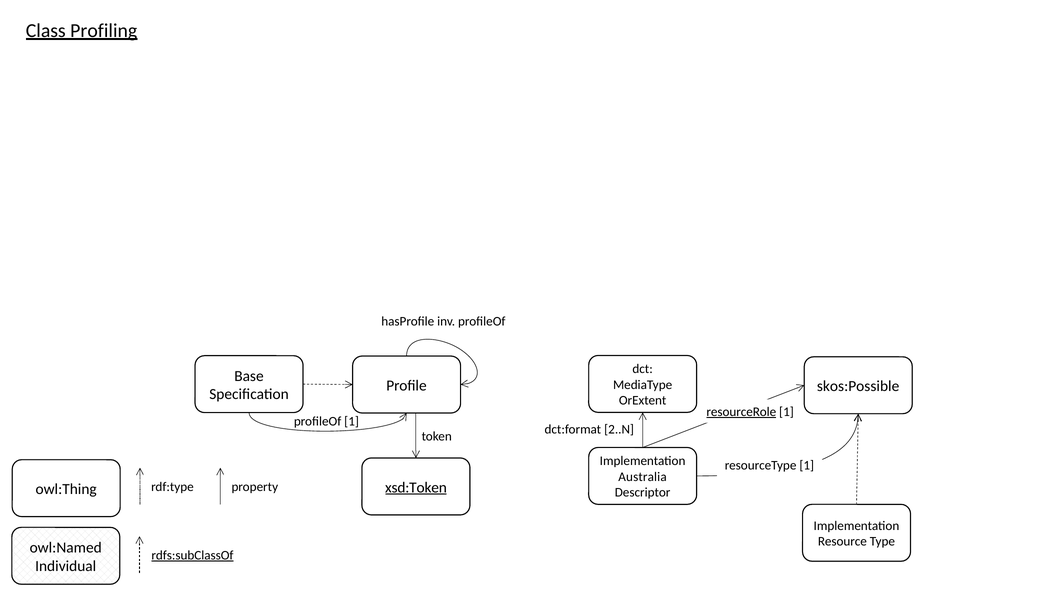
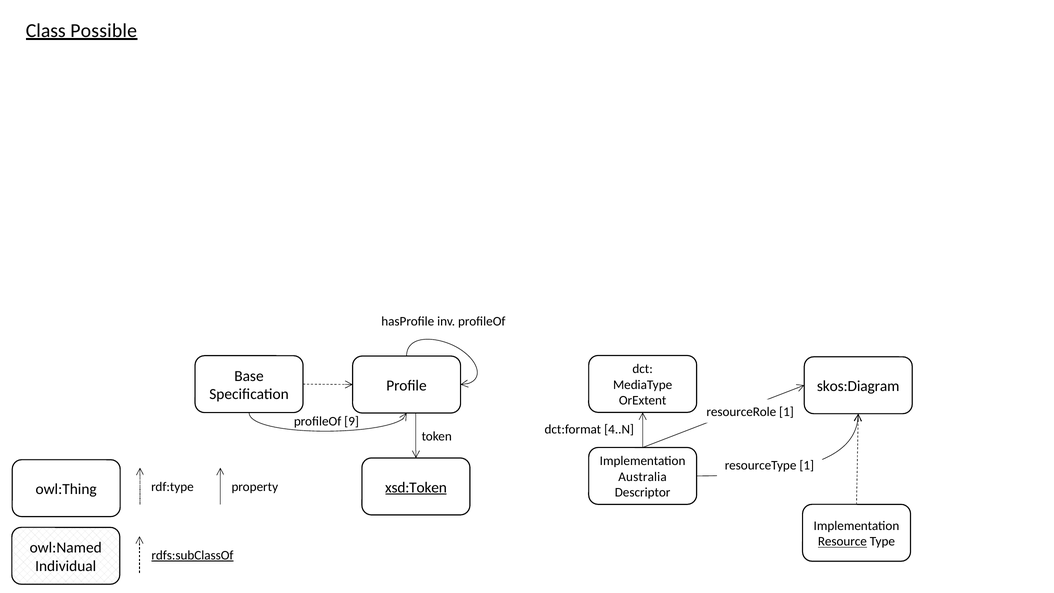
Profiling: Profiling -> Possible
skos:Possible: skos:Possible -> skos:Diagram
resourceRole underline: present -> none
profileOf 1: 1 -> 9
2..N: 2..N -> 4..N
Resource underline: none -> present
